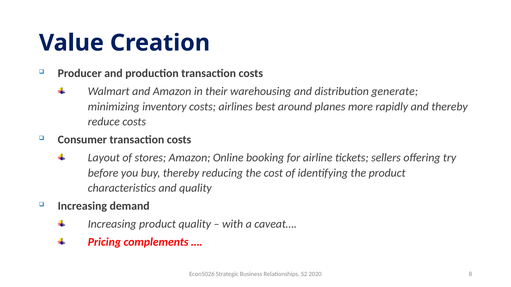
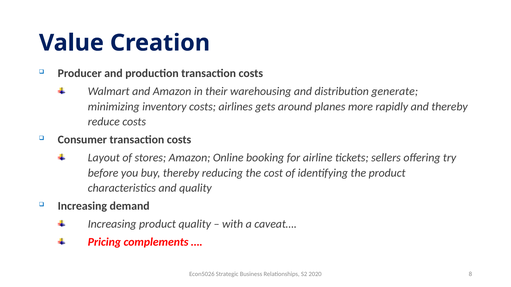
best: best -> gets
